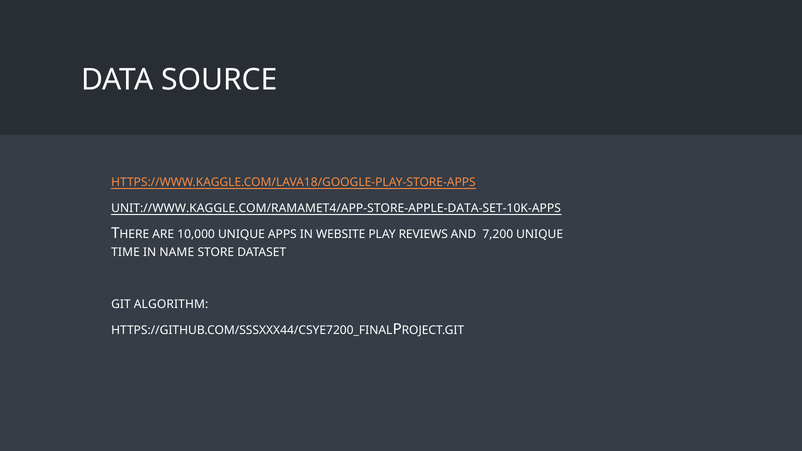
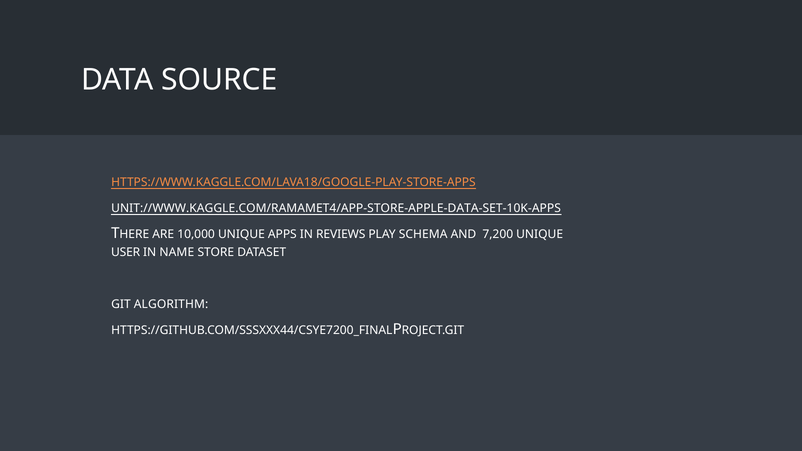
WEBSITE: WEBSITE -> REVIEWS
REVIEWS: REVIEWS -> SCHEMA
TIME: TIME -> USER
